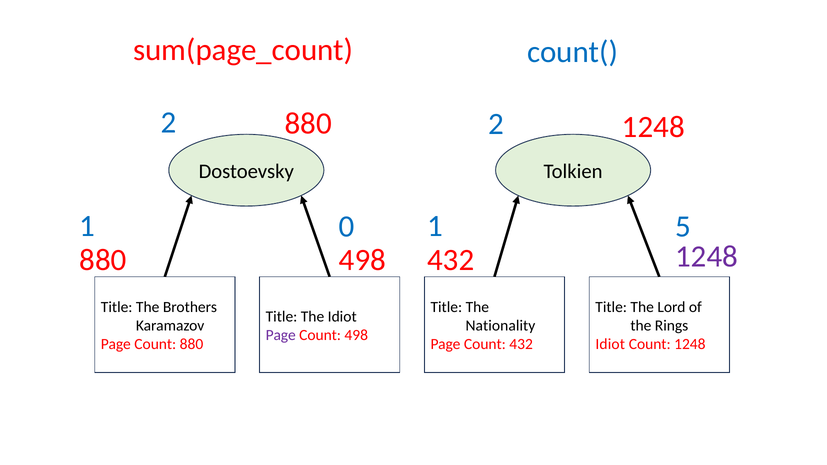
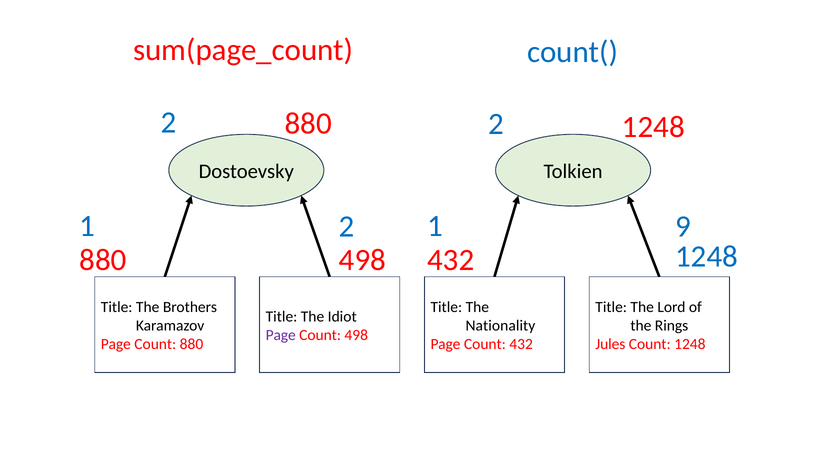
1 0: 0 -> 2
5: 5 -> 9
1248 at (707, 257) colour: purple -> blue
Idiot at (610, 344): Idiot -> Jules
